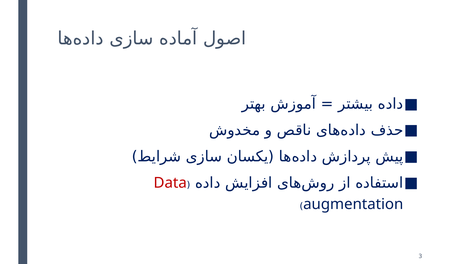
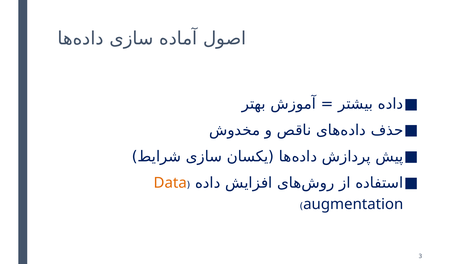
Data colour: red -> orange
